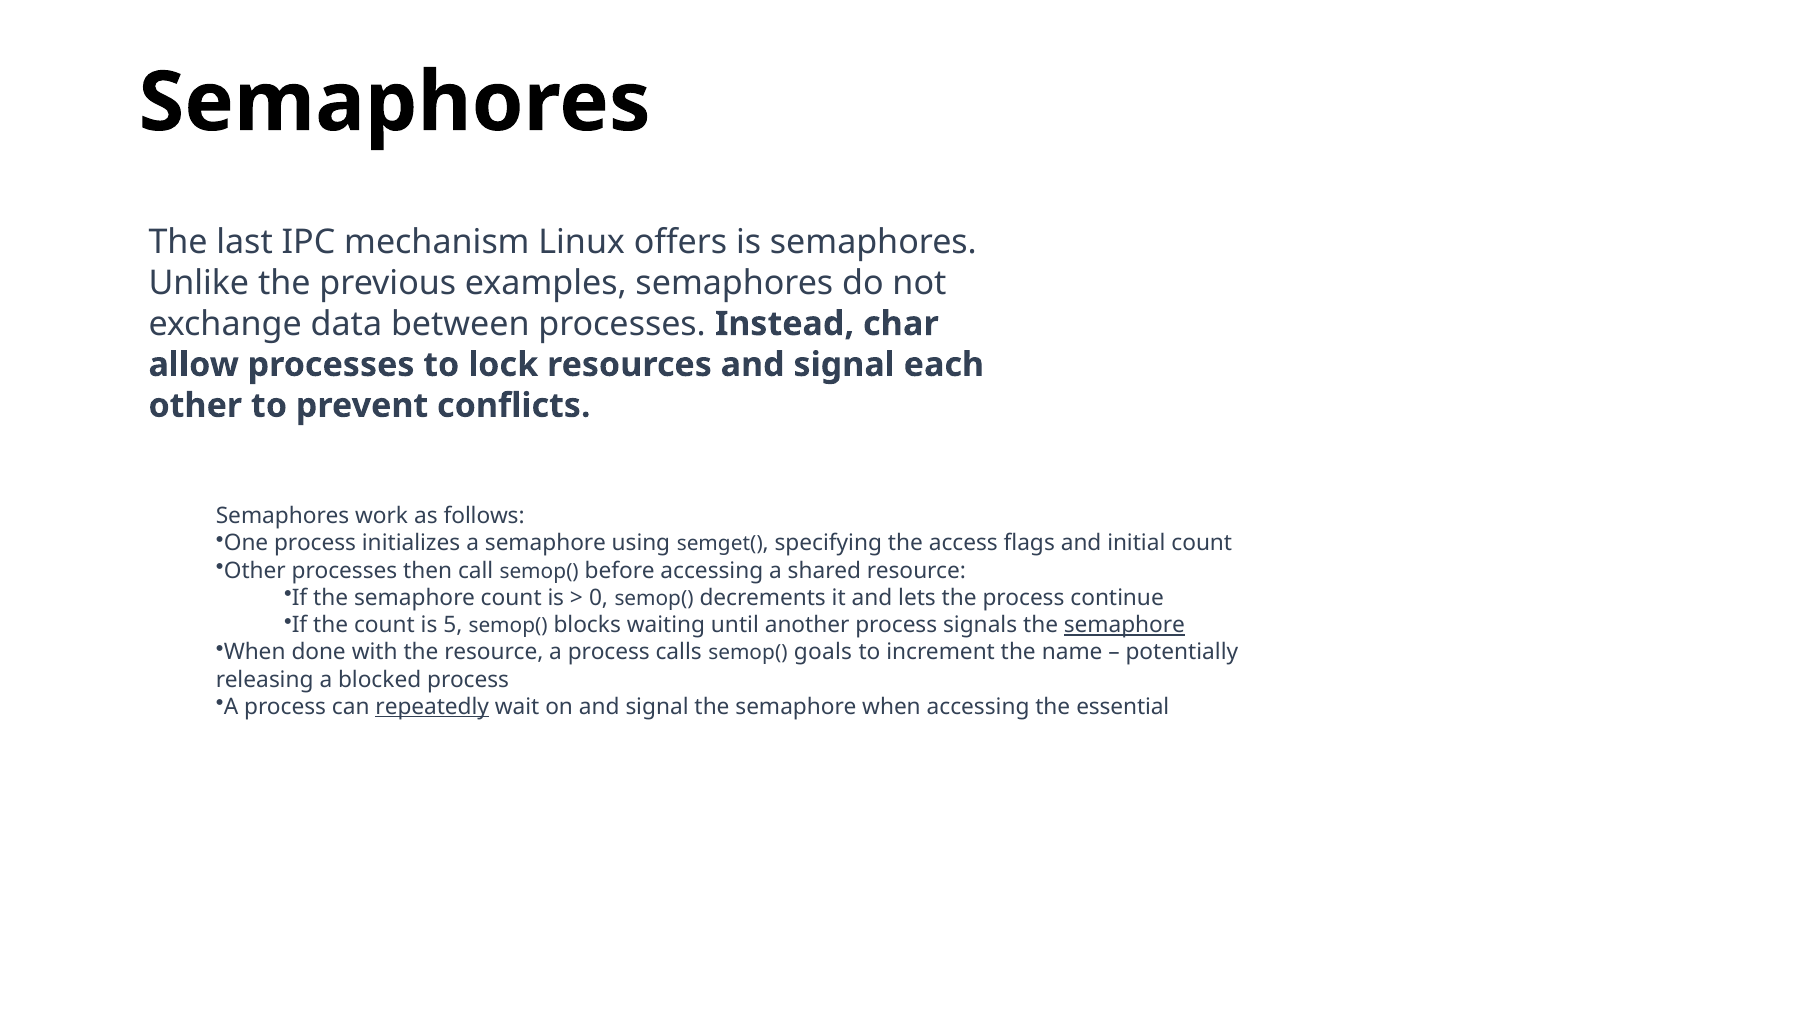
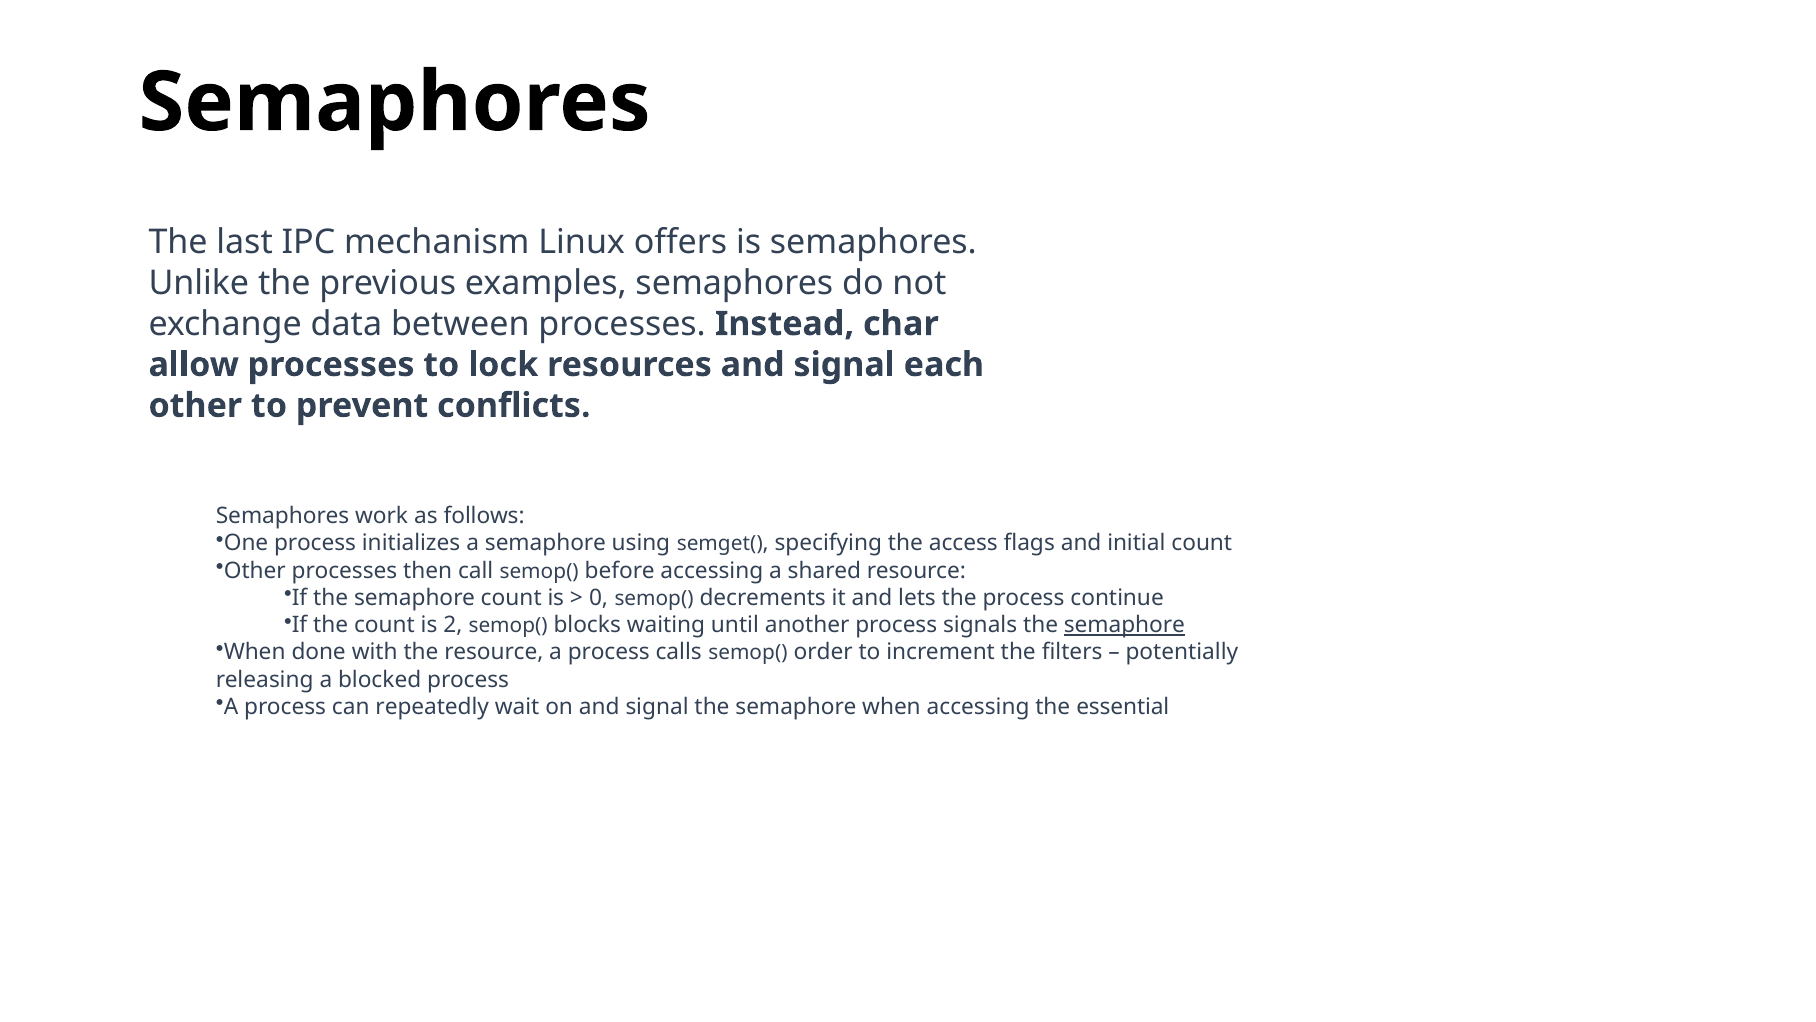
5: 5 -> 2
goals: goals -> order
name: name -> filters
repeatedly underline: present -> none
